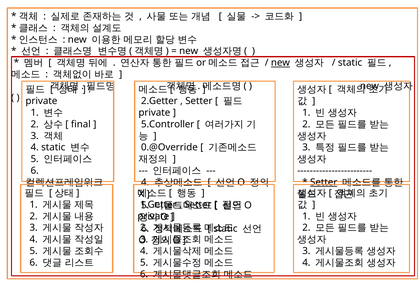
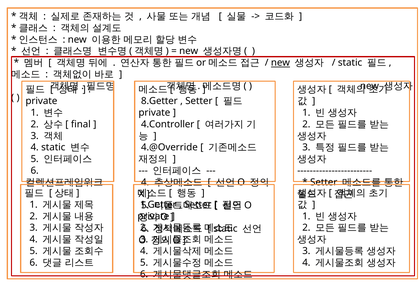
2.Getter: 2.Getter -> 8.Getter
5.Controller: 5.Controller -> 4.Controller
0.@Override: 0.@Override -> 4.@Override
Setter at (324, 183) underline: present -> none
